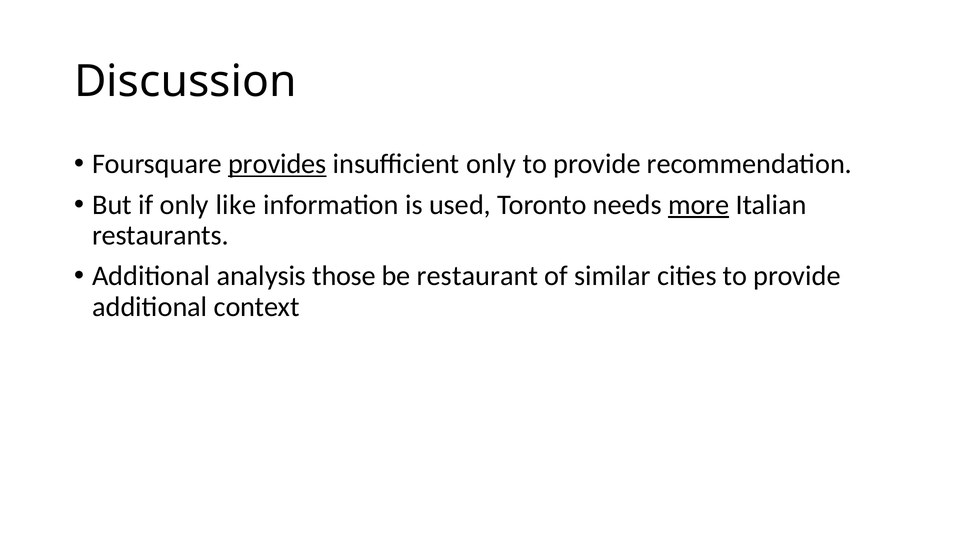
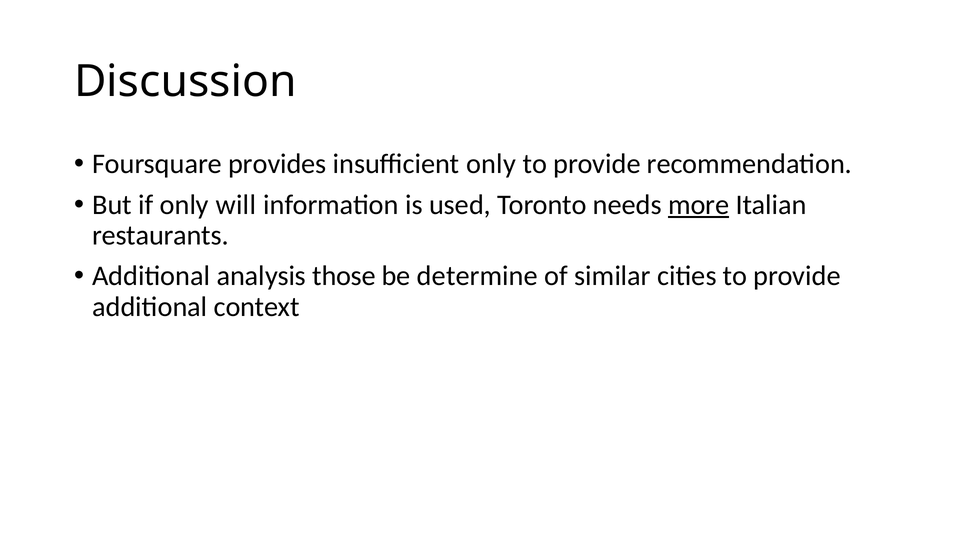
provides underline: present -> none
like: like -> will
restaurant: restaurant -> determine
